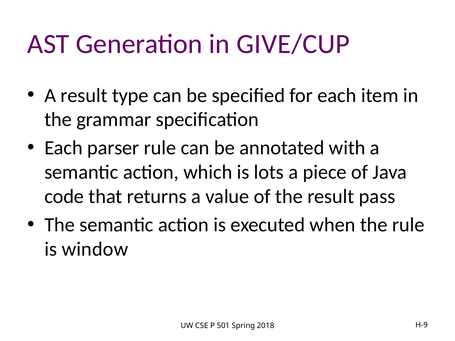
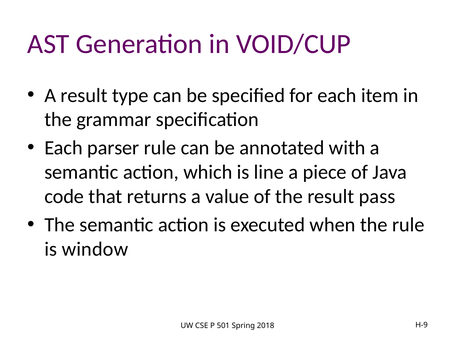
GIVE/CUP: GIVE/CUP -> VOID/CUP
lots: lots -> line
